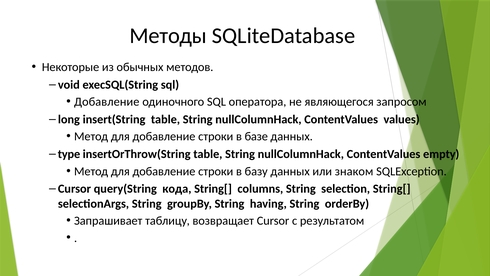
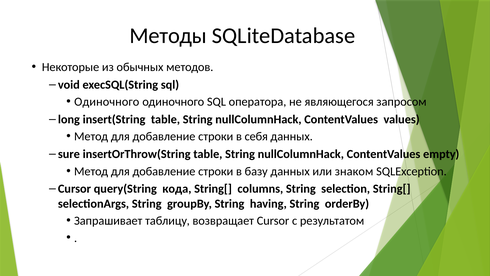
Добавление at (107, 102): Добавление -> Одиночного
базе: базе -> себя
type: type -> sure
